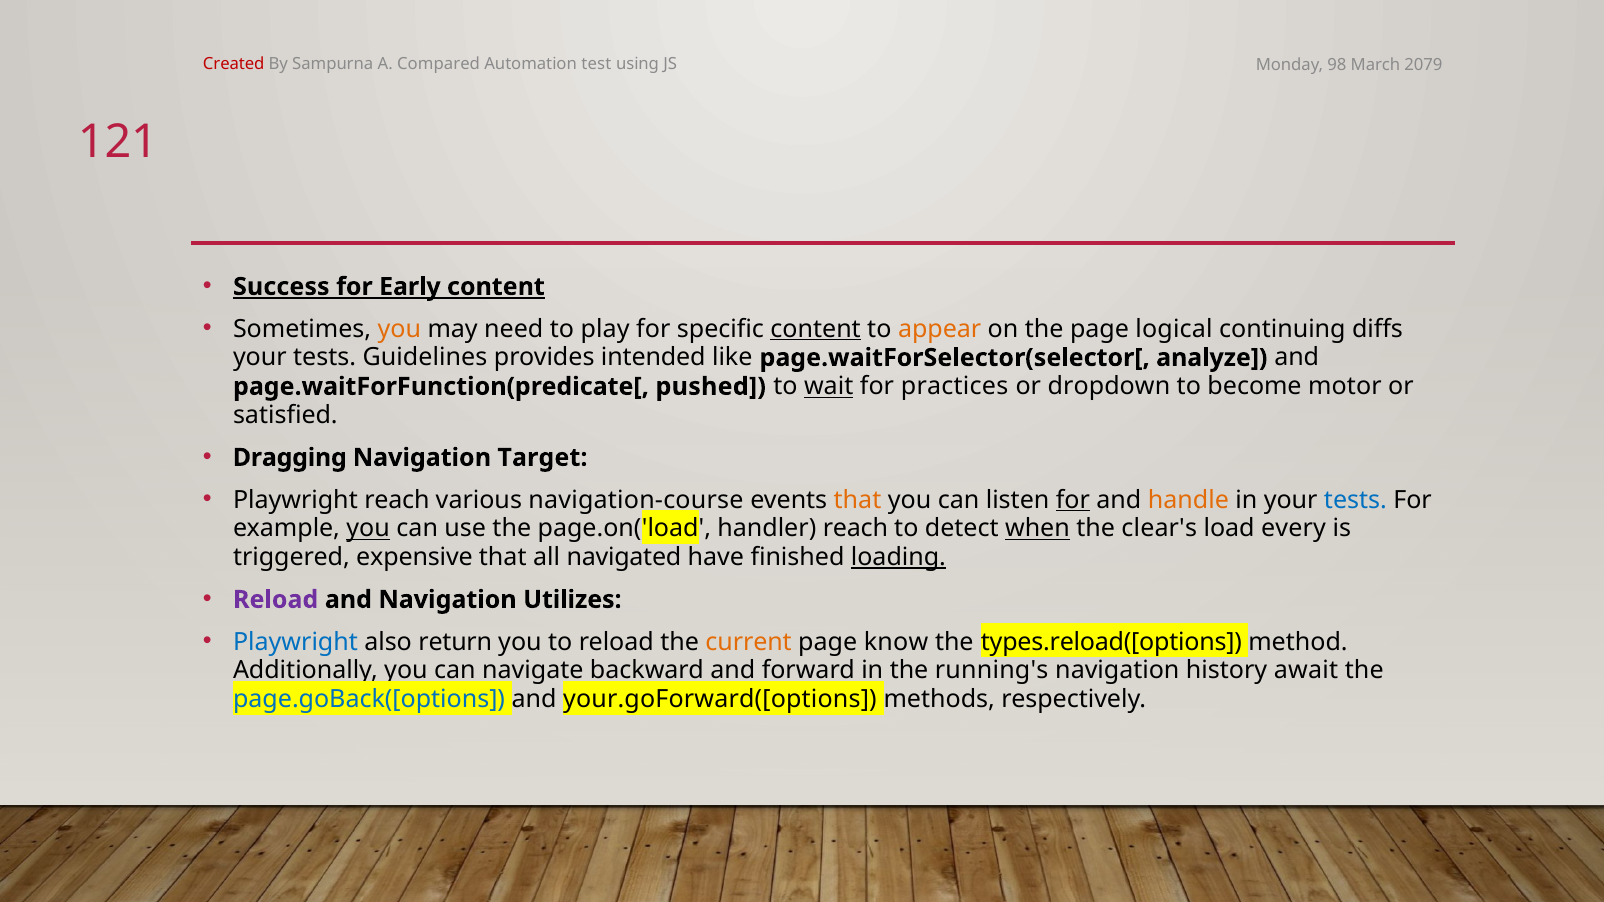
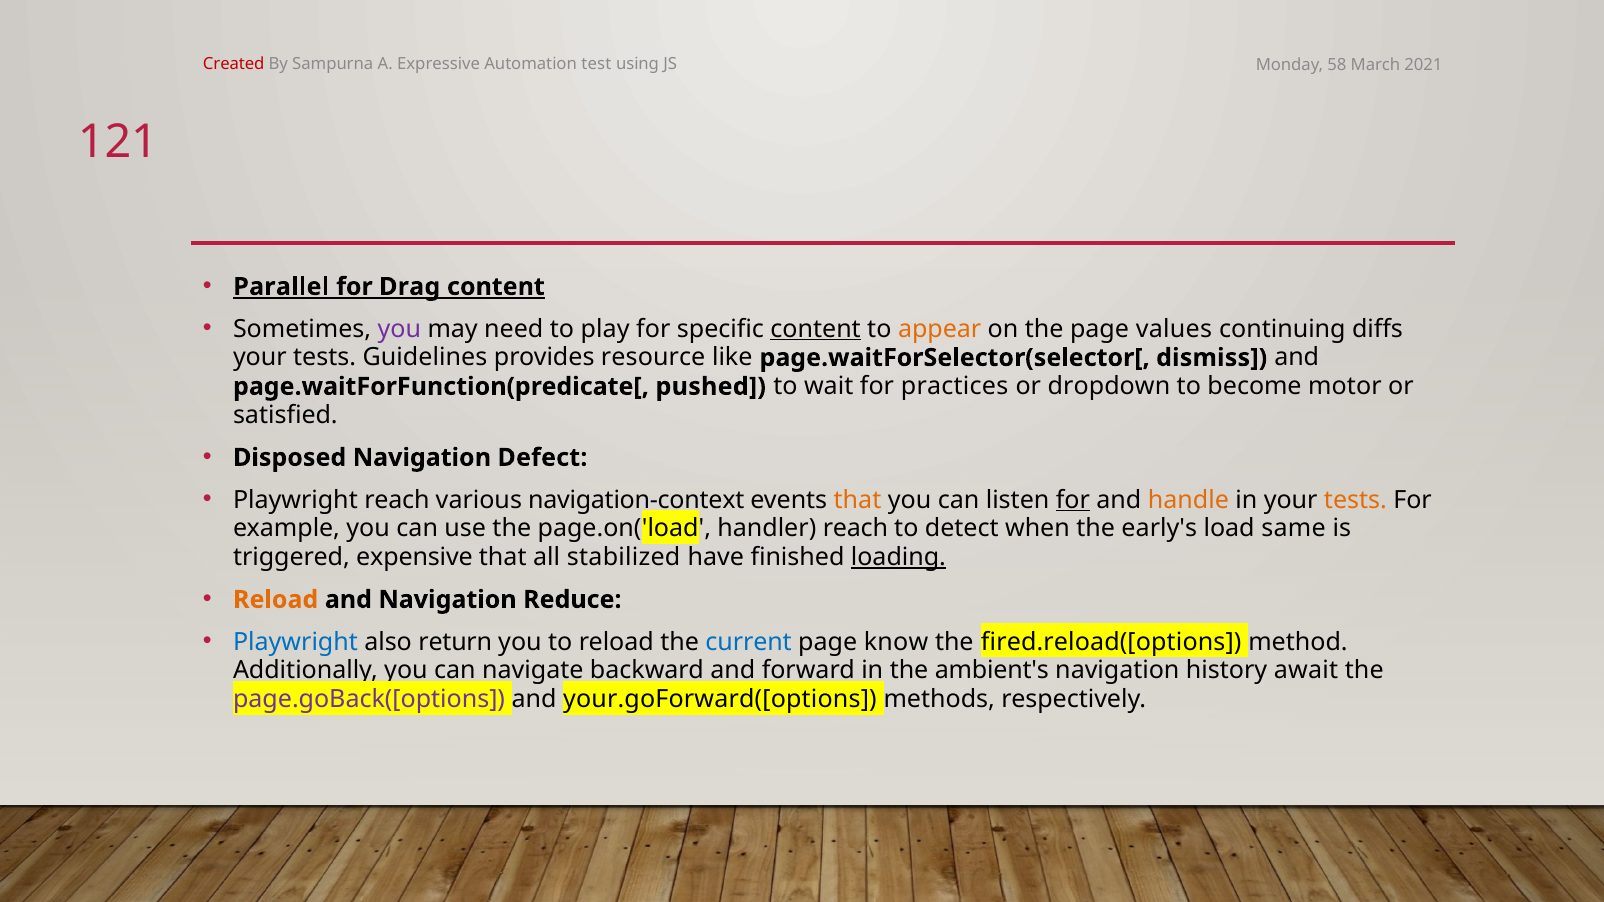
Compared: Compared -> Expressive
98: 98 -> 58
2079: 2079 -> 2021
Success: Success -> Parallel
Early: Early -> Drag
you at (399, 329) colour: orange -> purple
logical: logical -> values
intended: intended -> resource
analyze: analyze -> dismiss
wait underline: present -> none
Dragging: Dragging -> Disposed
Target: Target -> Defect
navigation-course: navigation-course -> navigation-context
tests at (1355, 500) colour: blue -> orange
you at (368, 529) underline: present -> none
when underline: present -> none
clear's: clear's -> early's
every: every -> same
navigated: navigated -> stabilized
Reload at (276, 600) colour: purple -> orange
Utilizes: Utilizes -> Reduce
current colour: orange -> blue
types.reload([options: types.reload([options -> fired.reload([options
running's: running's -> ambient's
page.goBack([options colour: blue -> purple
